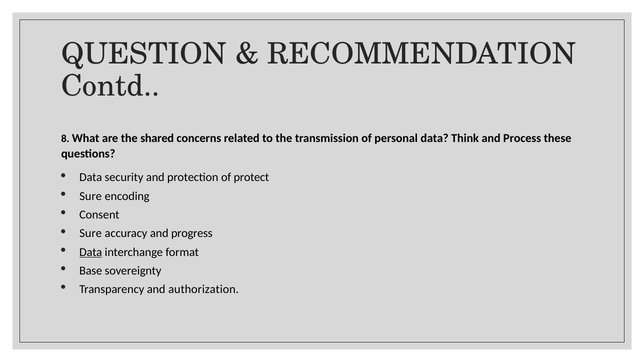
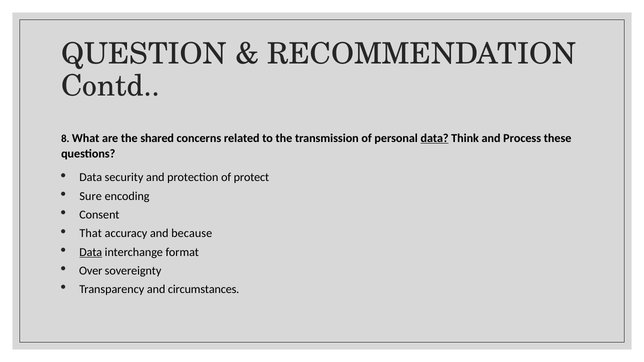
data at (435, 138) underline: none -> present
Sure at (91, 234): Sure -> That
progress: progress -> because
Base: Base -> Over
authorization: authorization -> circumstances
